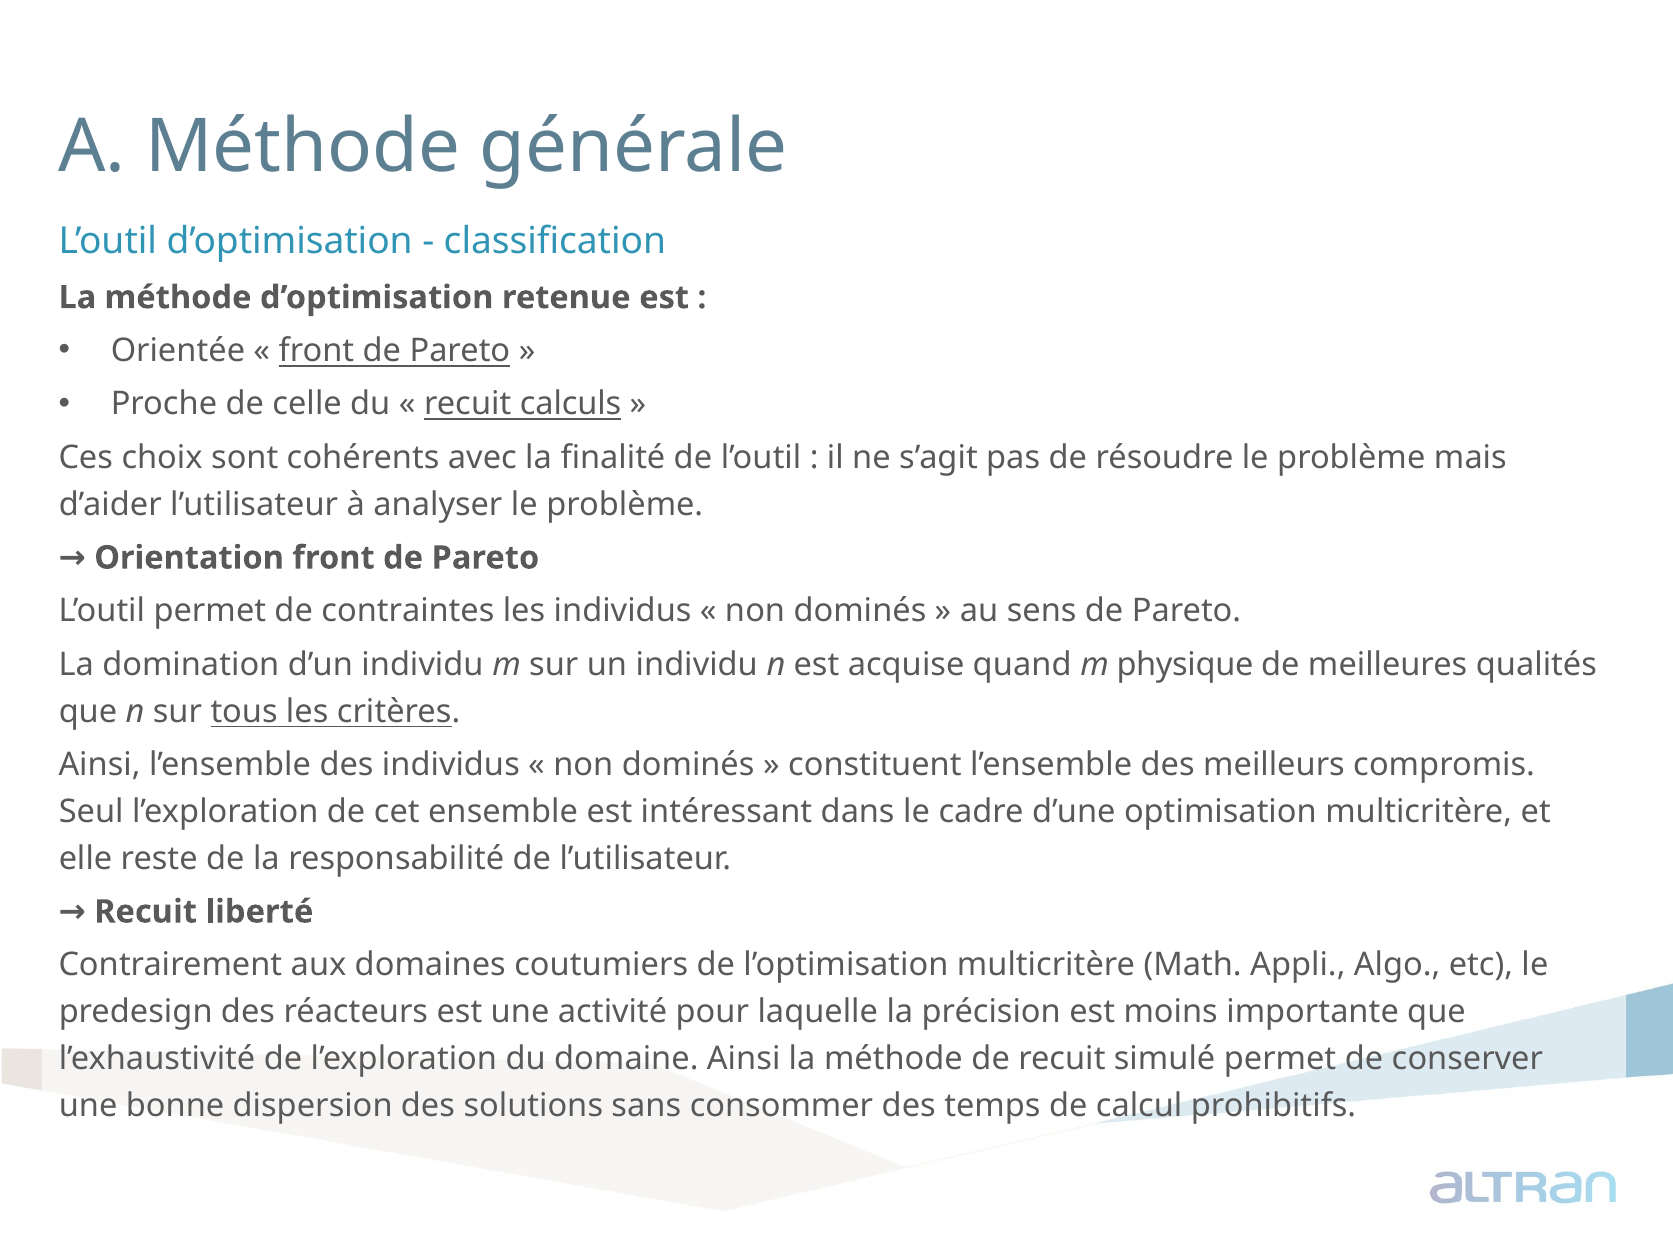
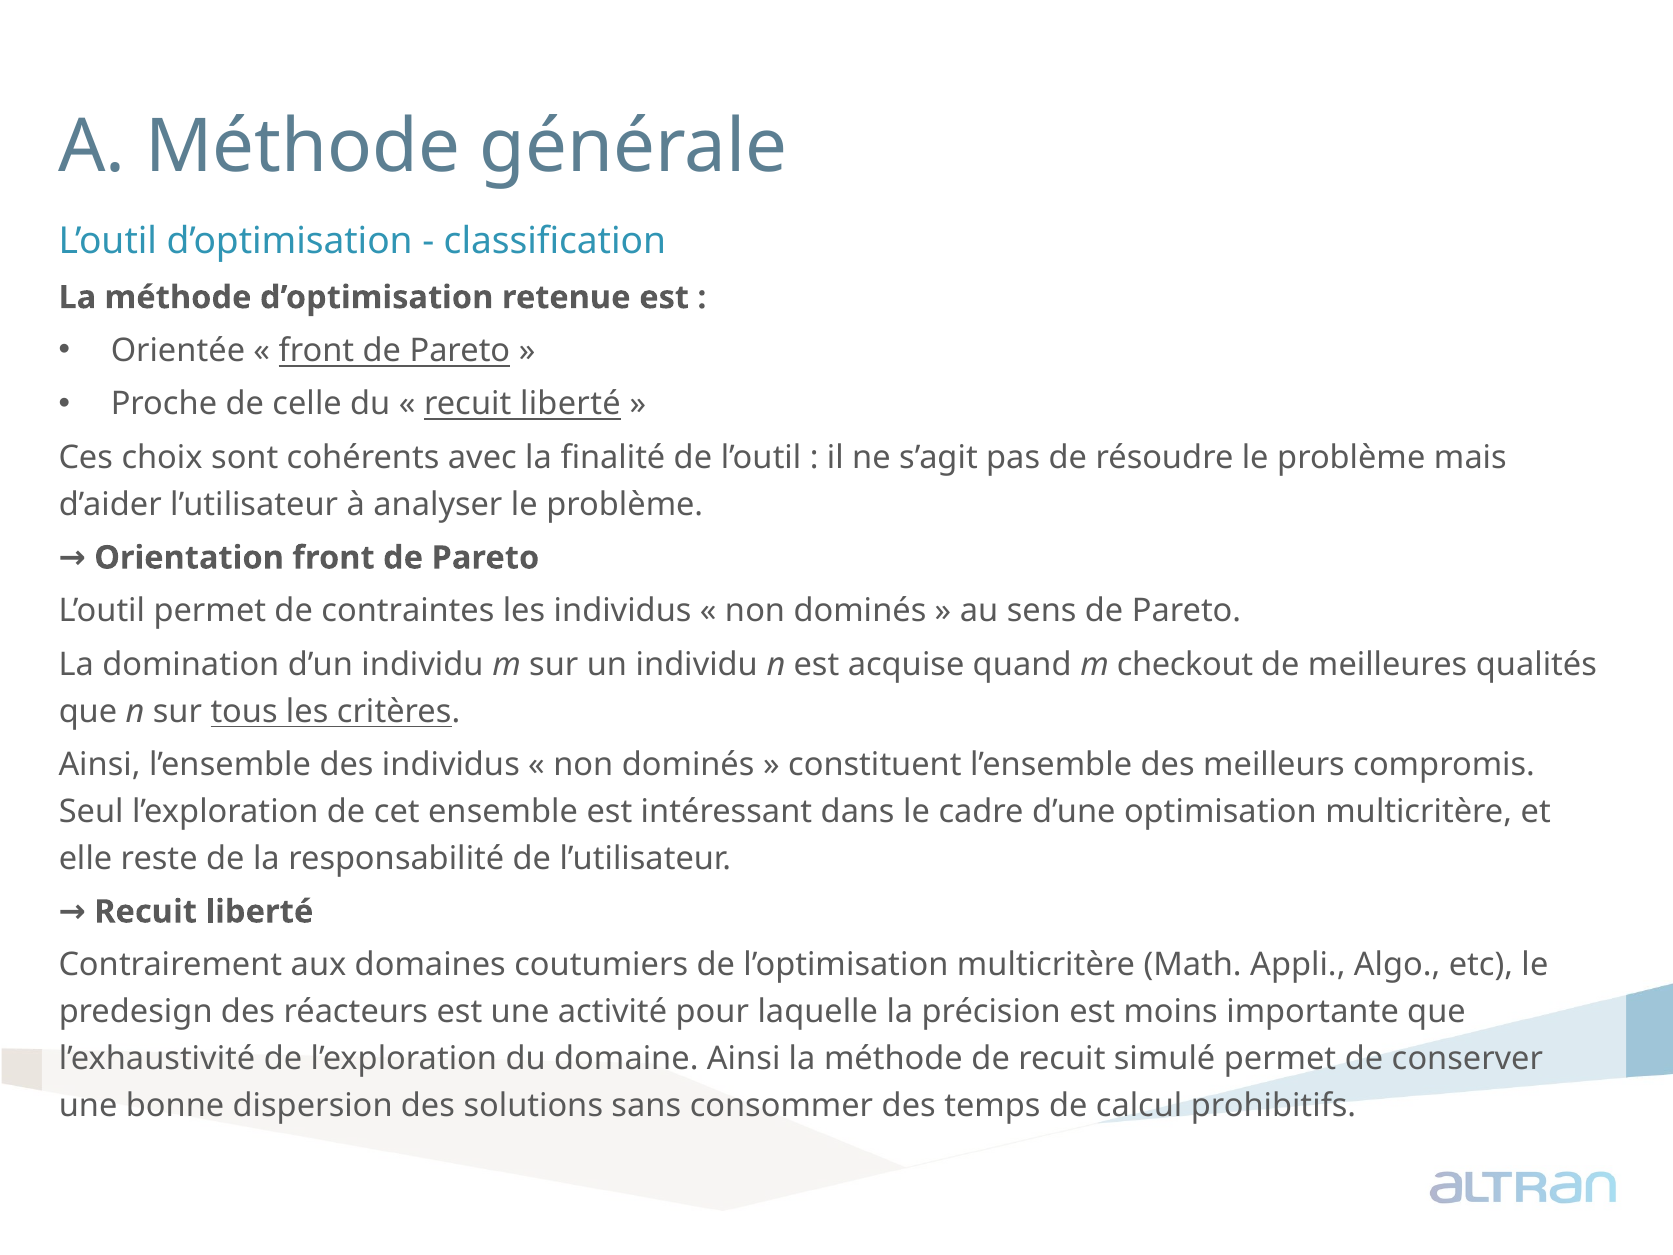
calculs at (571, 404): calculs -> liberté
physique: physique -> checkout
